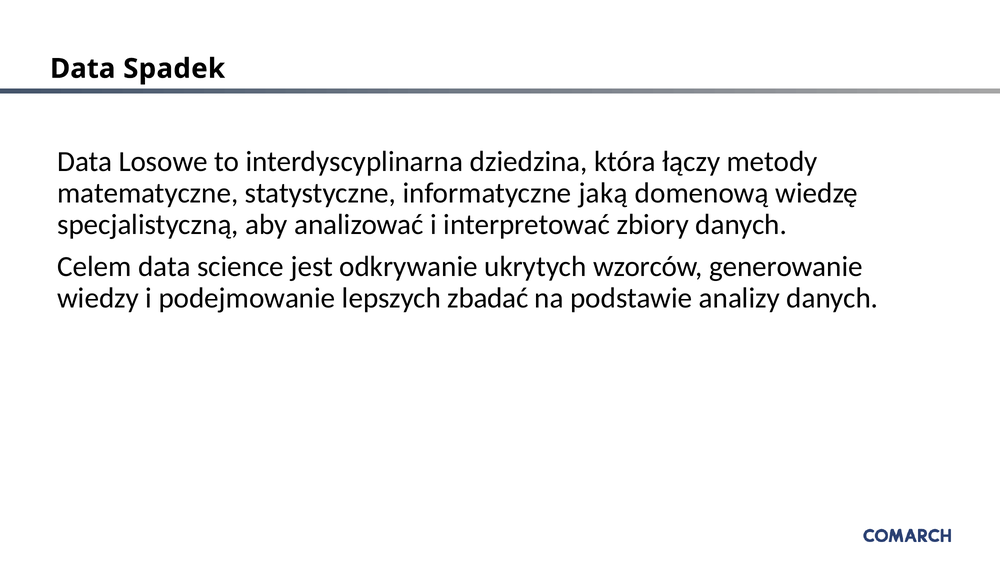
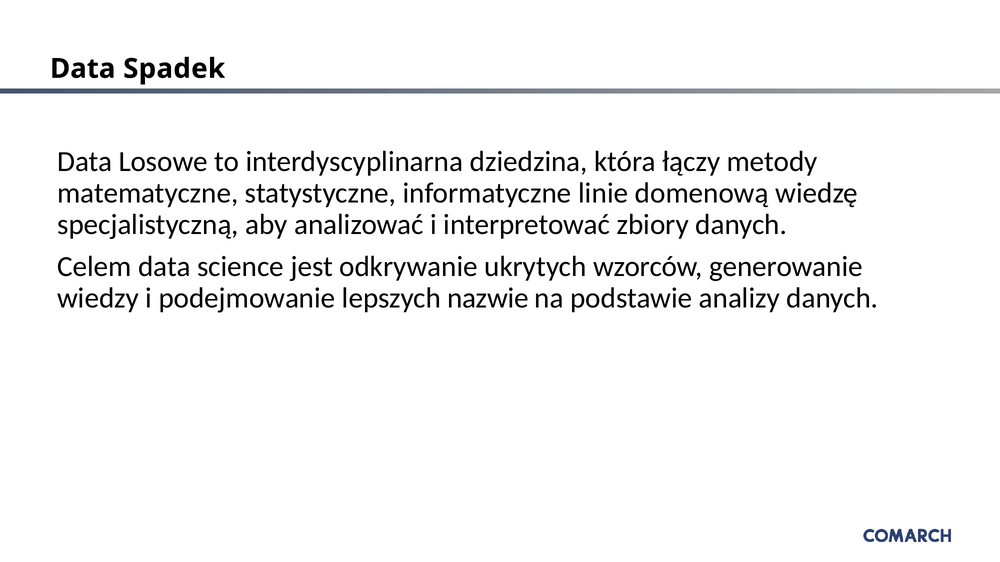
jaką: jaką -> linie
zbadać: zbadać -> nazwie
